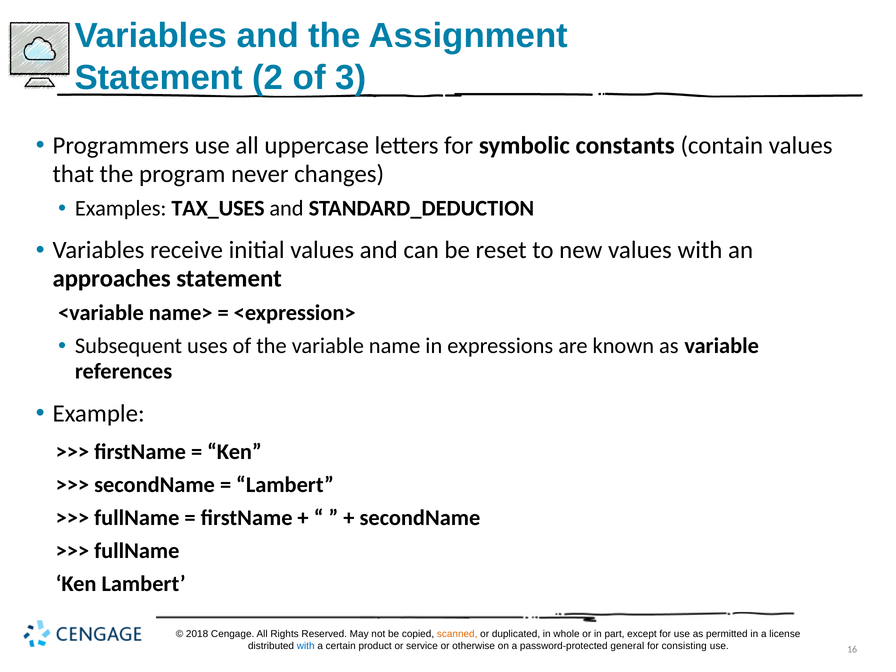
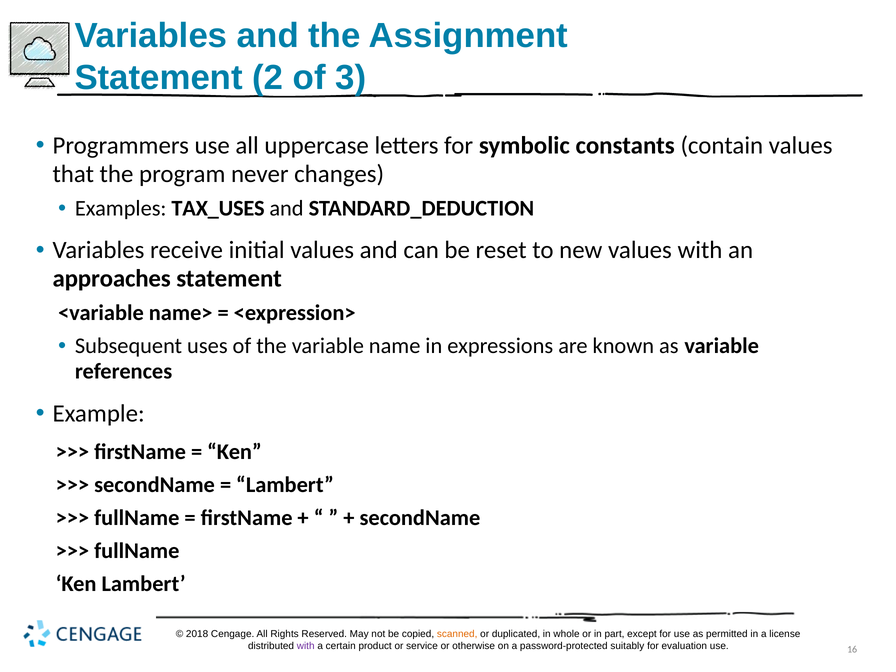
with at (306, 646) colour: blue -> purple
general: general -> suitably
consisting: consisting -> evaluation
